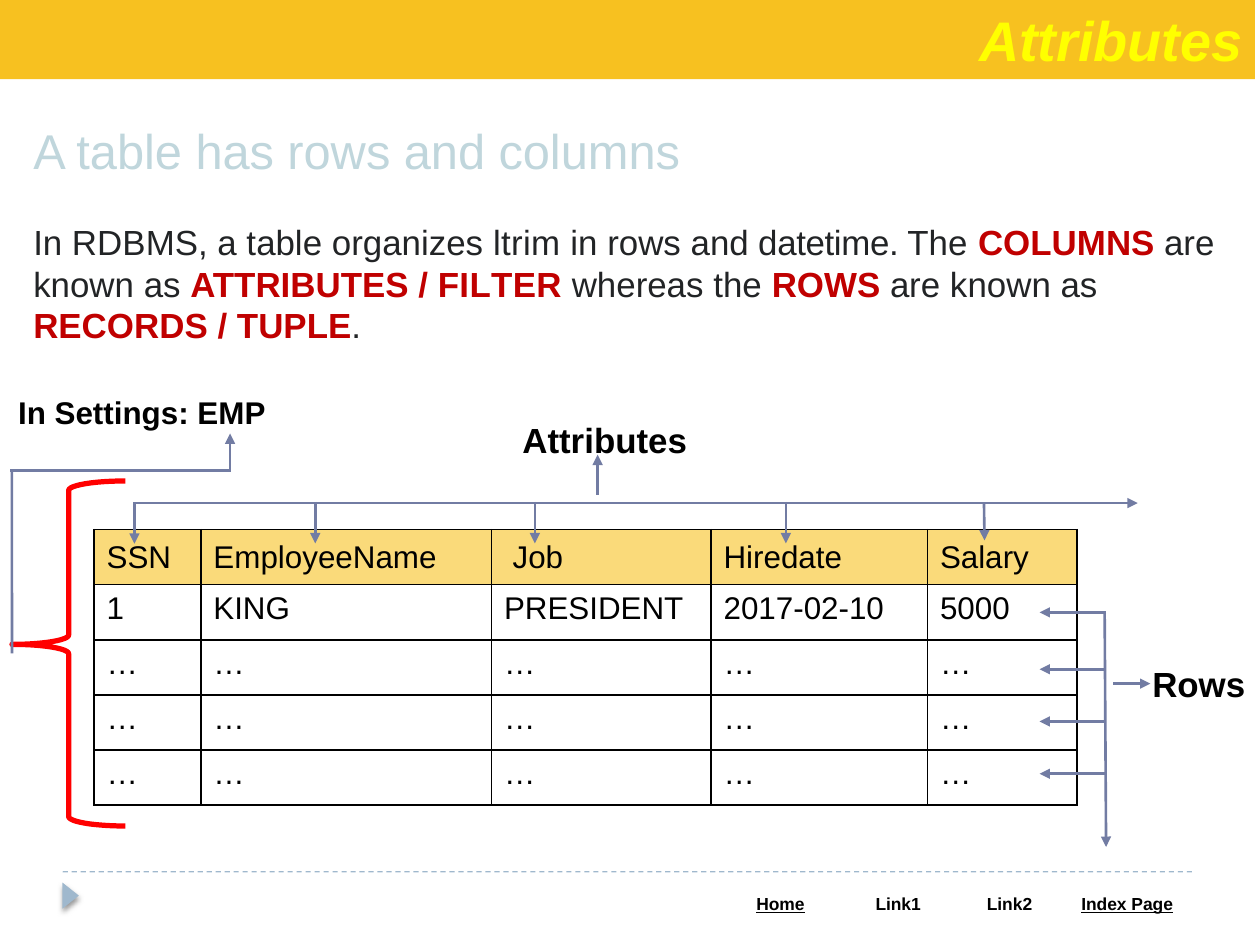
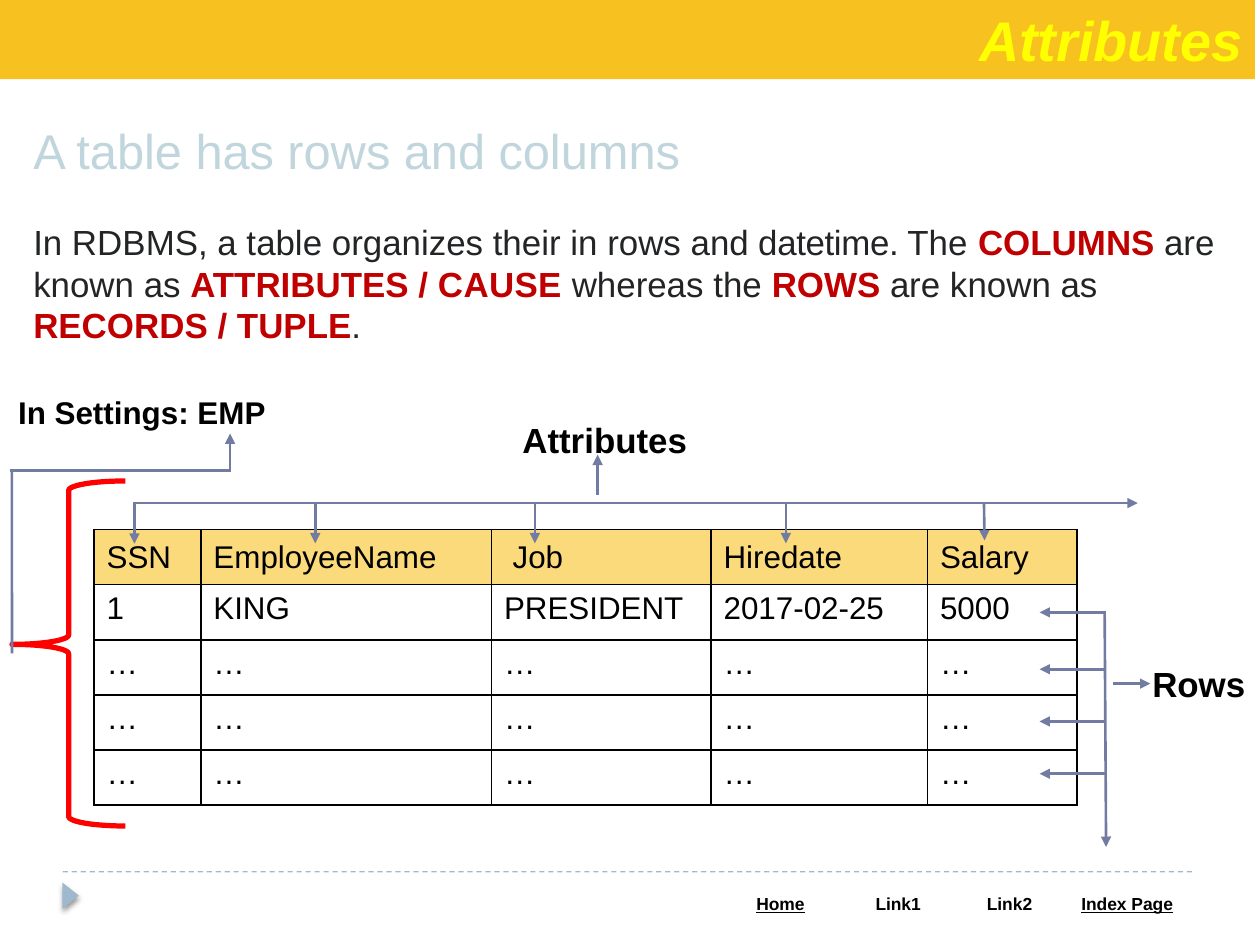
ltrim: ltrim -> their
FILTER: FILTER -> CAUSE
2017-02-10: 2017-02-10 -> 2017-02-25
